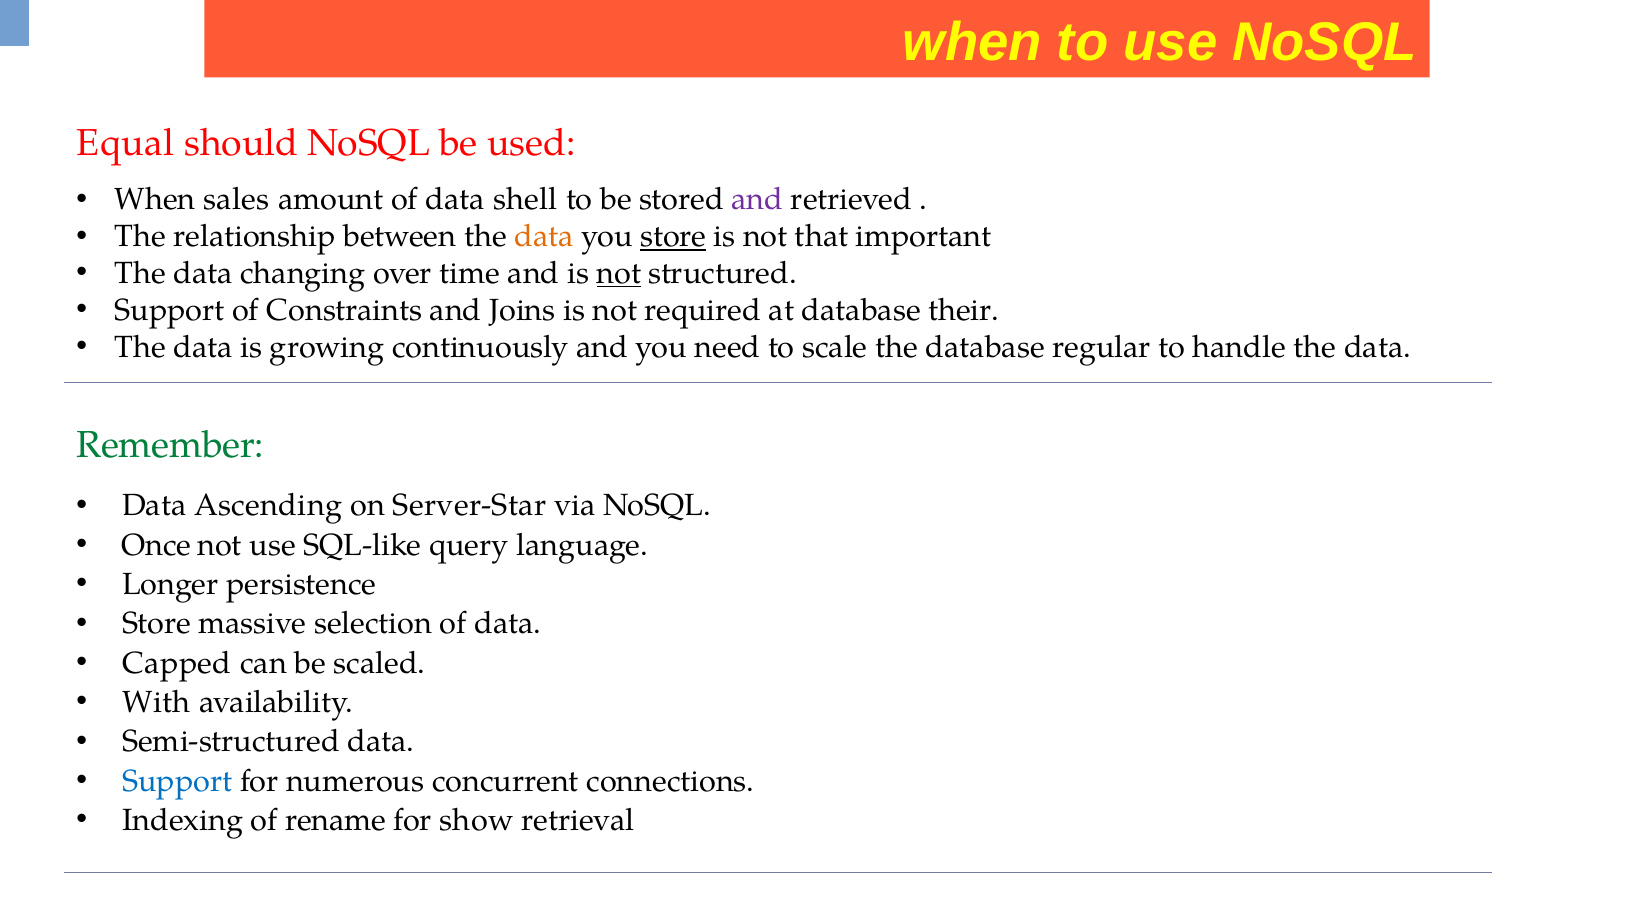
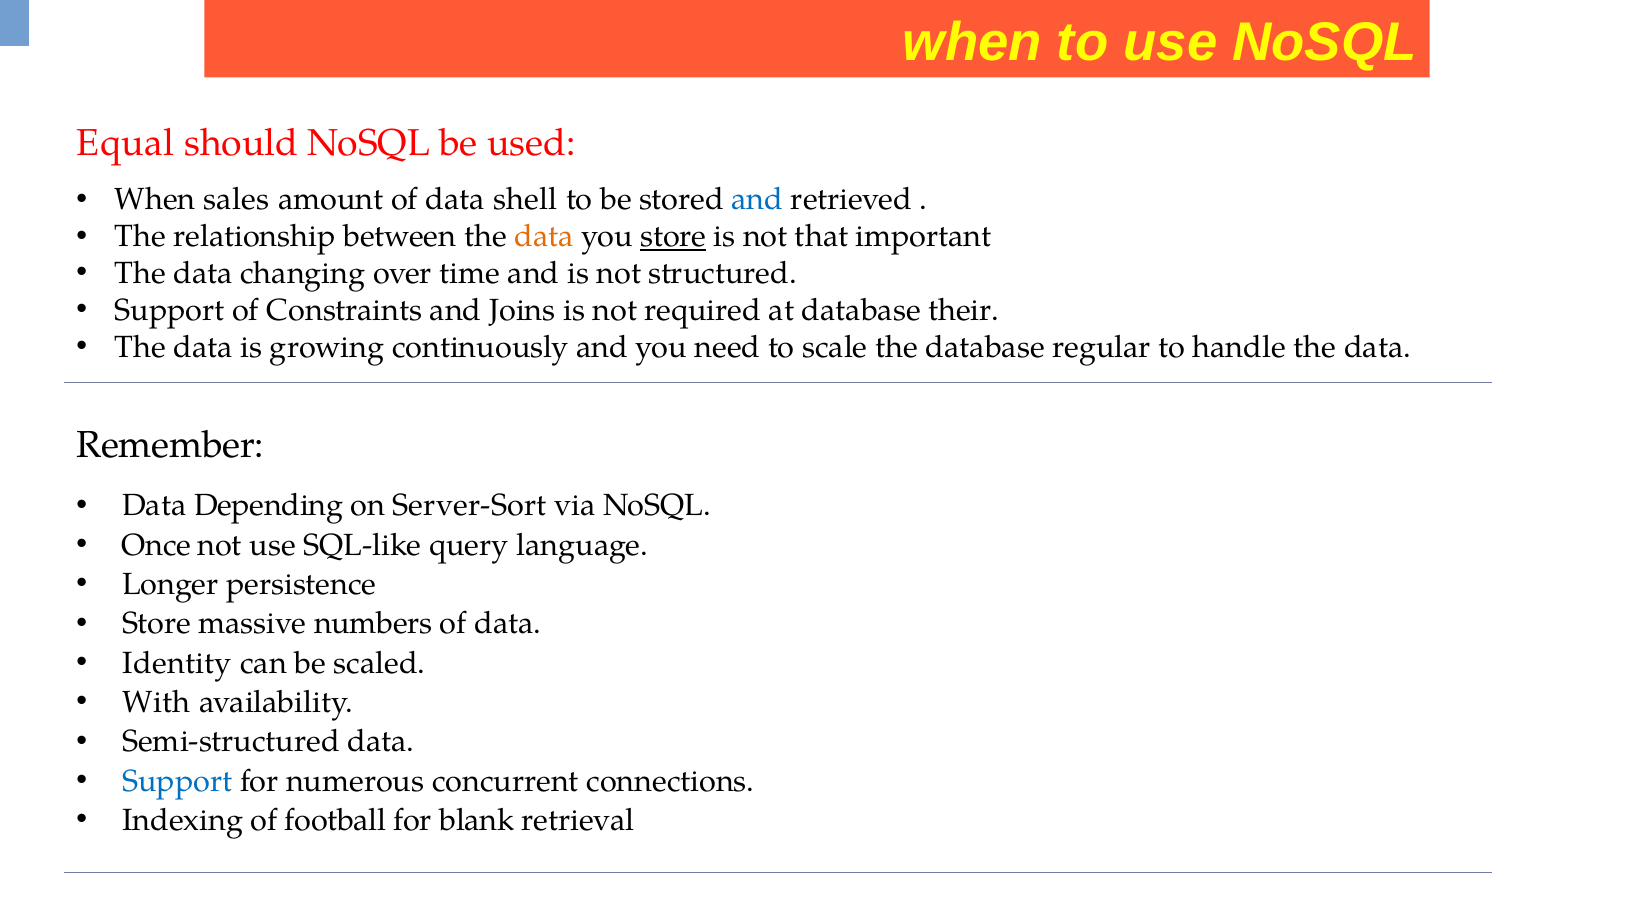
and at (757, 200) colour: purple -> blue
not at (619, 273) underline: present -> none
Remember colour: green -> black
Ascending: Ascending -> Depending
Server-Star: Server-Star -> Server-Sort
selection: selection -> numbers
Capped: Capped -> Identity
rename: rename -> football
show: show -> blank
